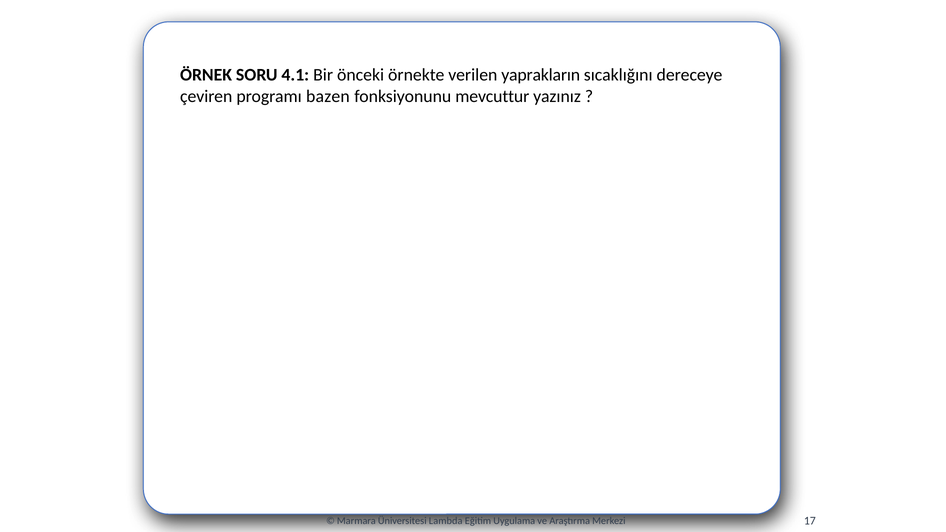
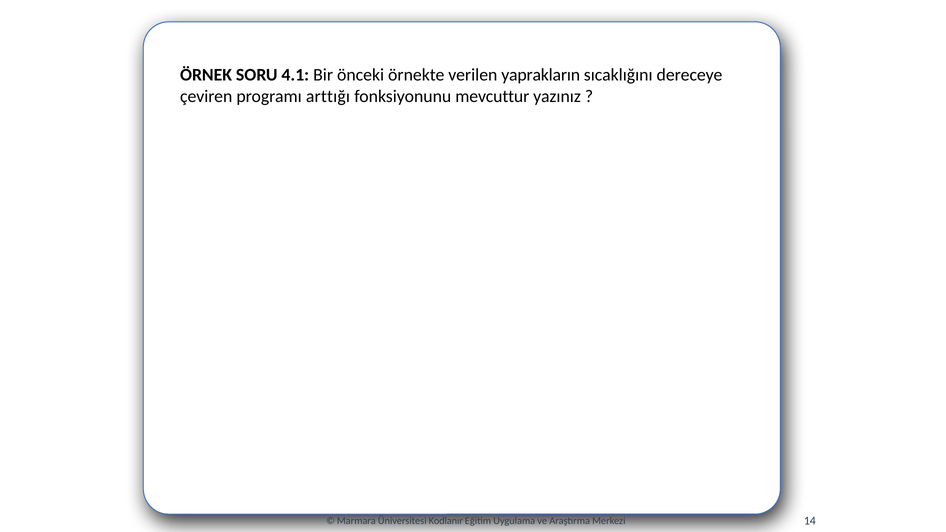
bazen: bazen -> arttığı
Lambda: Lambda -> Kodlanır
17: 17 -> 14
